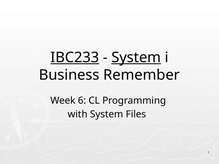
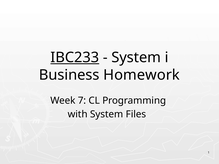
System at (136, 58) underline: present -> none
Remember: Remember -> Homework
6: 6 -> 7
